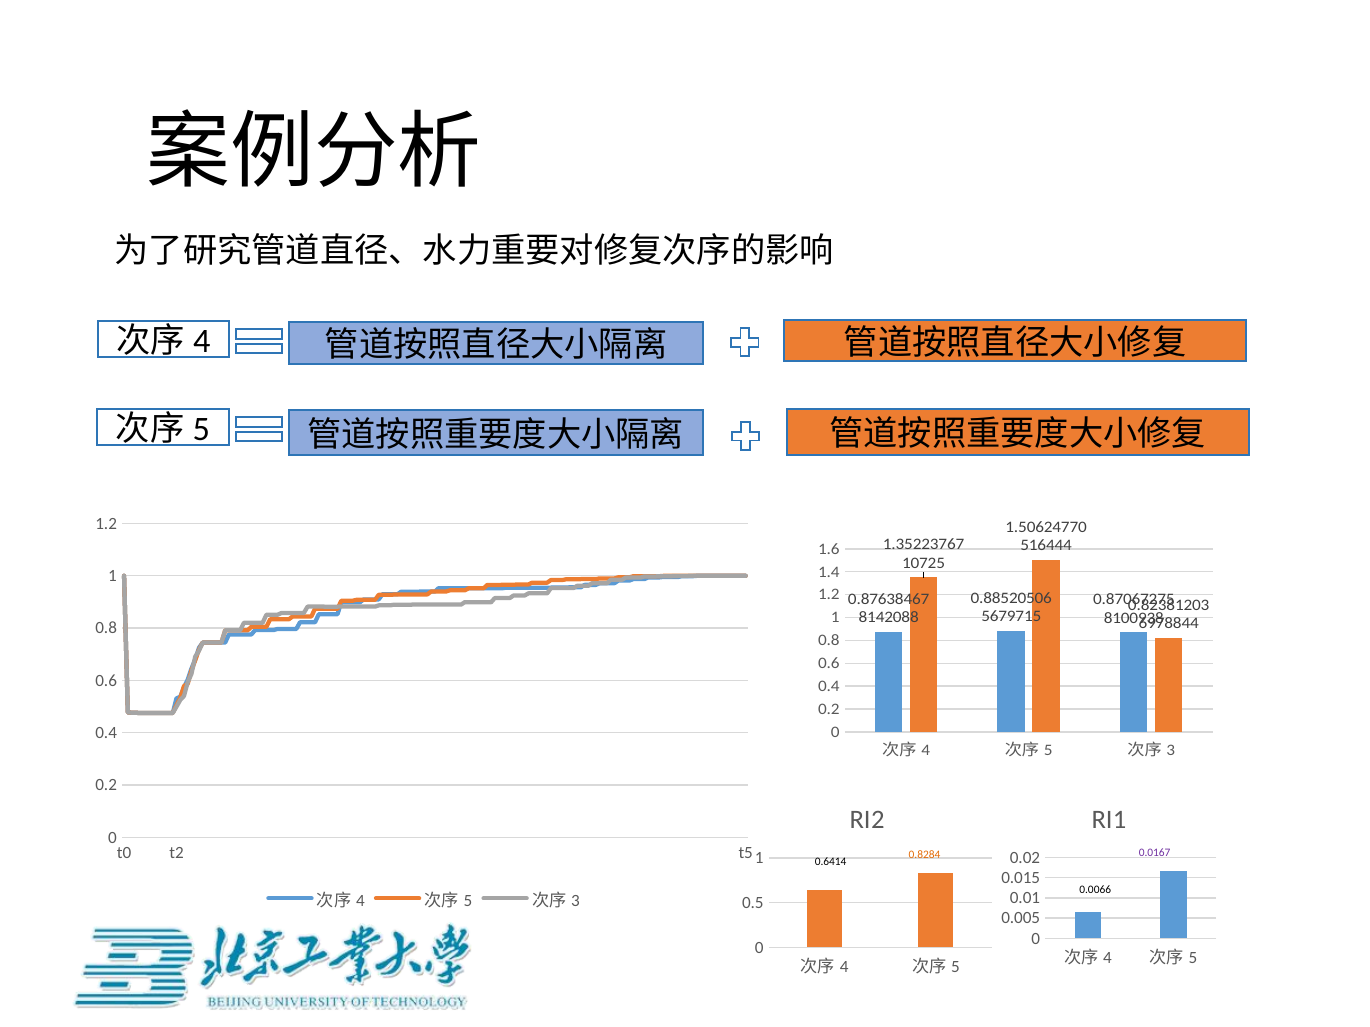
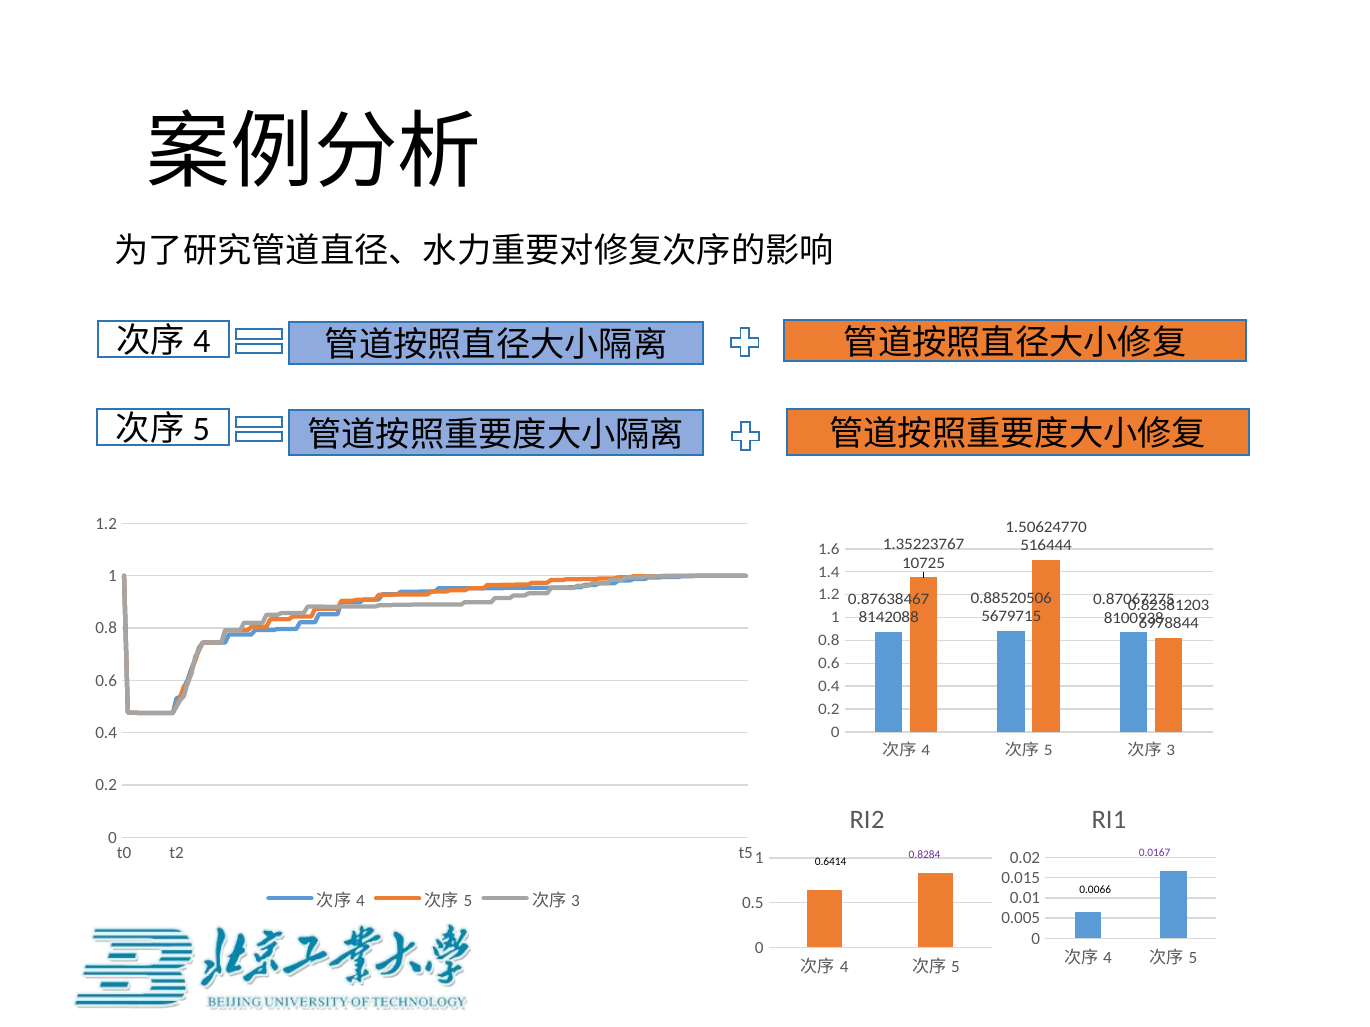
0.8284 colour: orange -> purple
